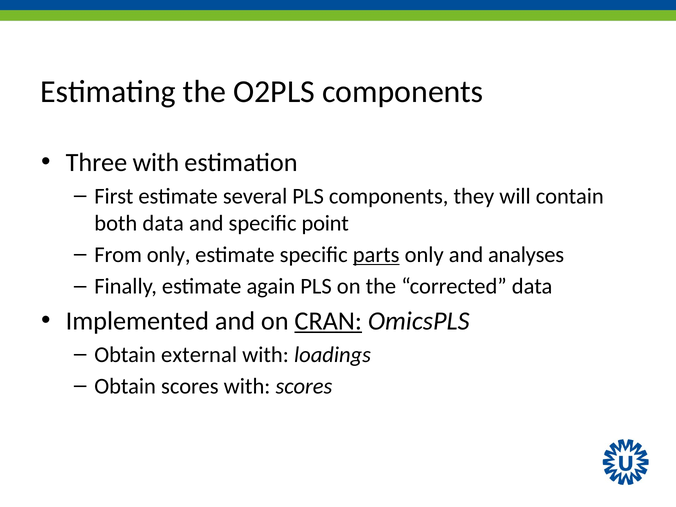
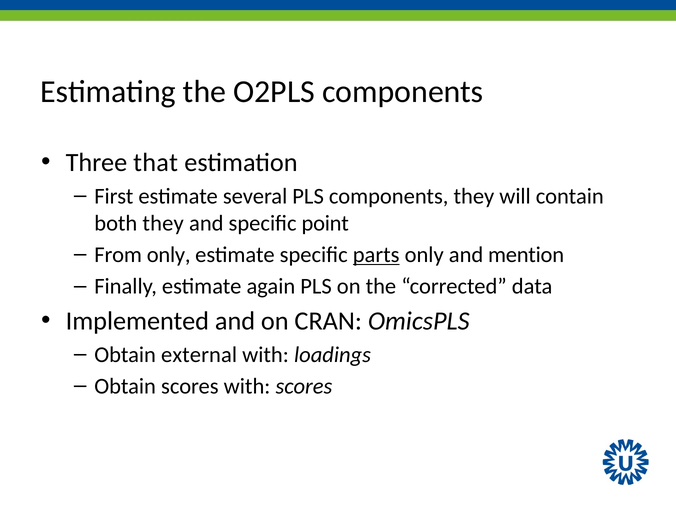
Three with: with -> that
both data: data -> they
analyses: analyses -> mention
CRAN underline: present -> none
